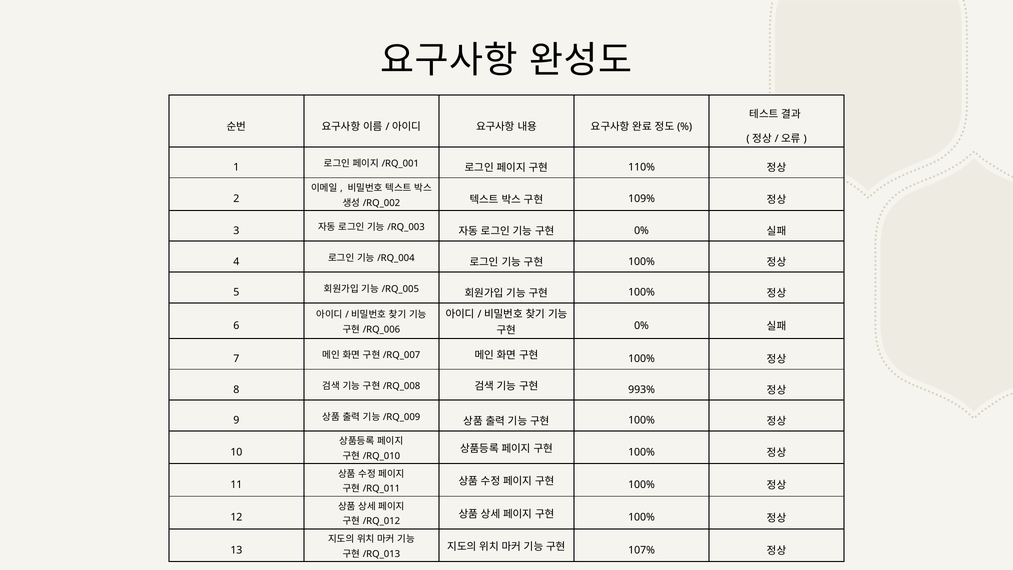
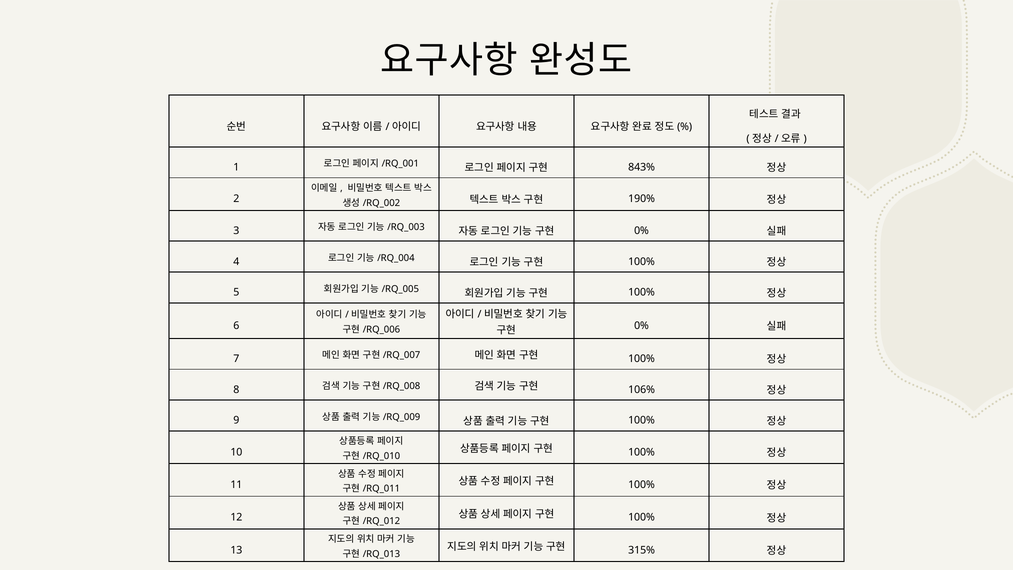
110%: 110% -> 843%
109%: 109% -> 190%
993%: 993% -> 106%
107%: 107% -> 315%
